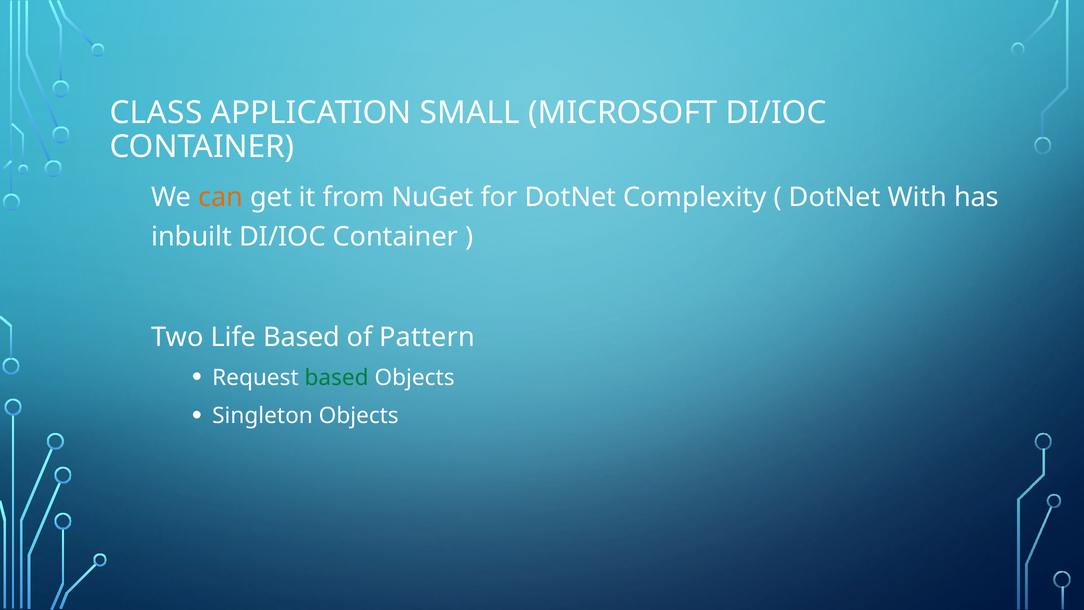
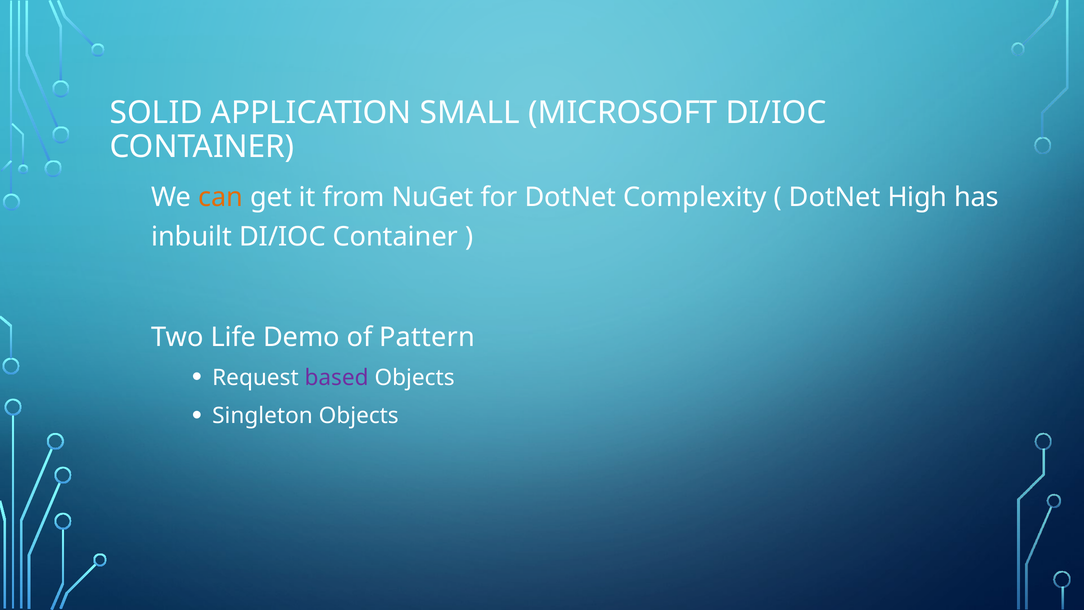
CLASS: CLASS -> SOLID
With: With -> High
Life Based: Based -> Demo
based at (337, 378) colour: green -> purple
